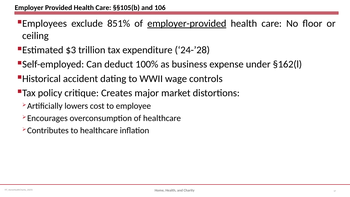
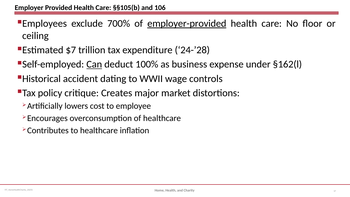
851%: 851% -> 700%
$3: $3 -> $7
Can underline: none -> present
